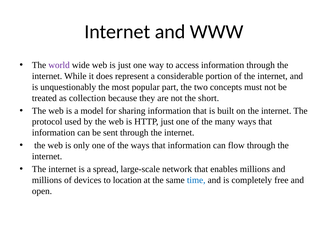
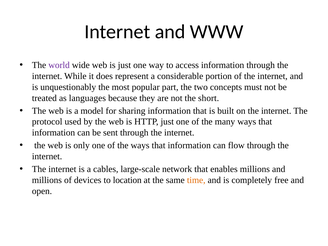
collection: collection -> languages
spread: spread -> cables
time colour: blue -> orange
